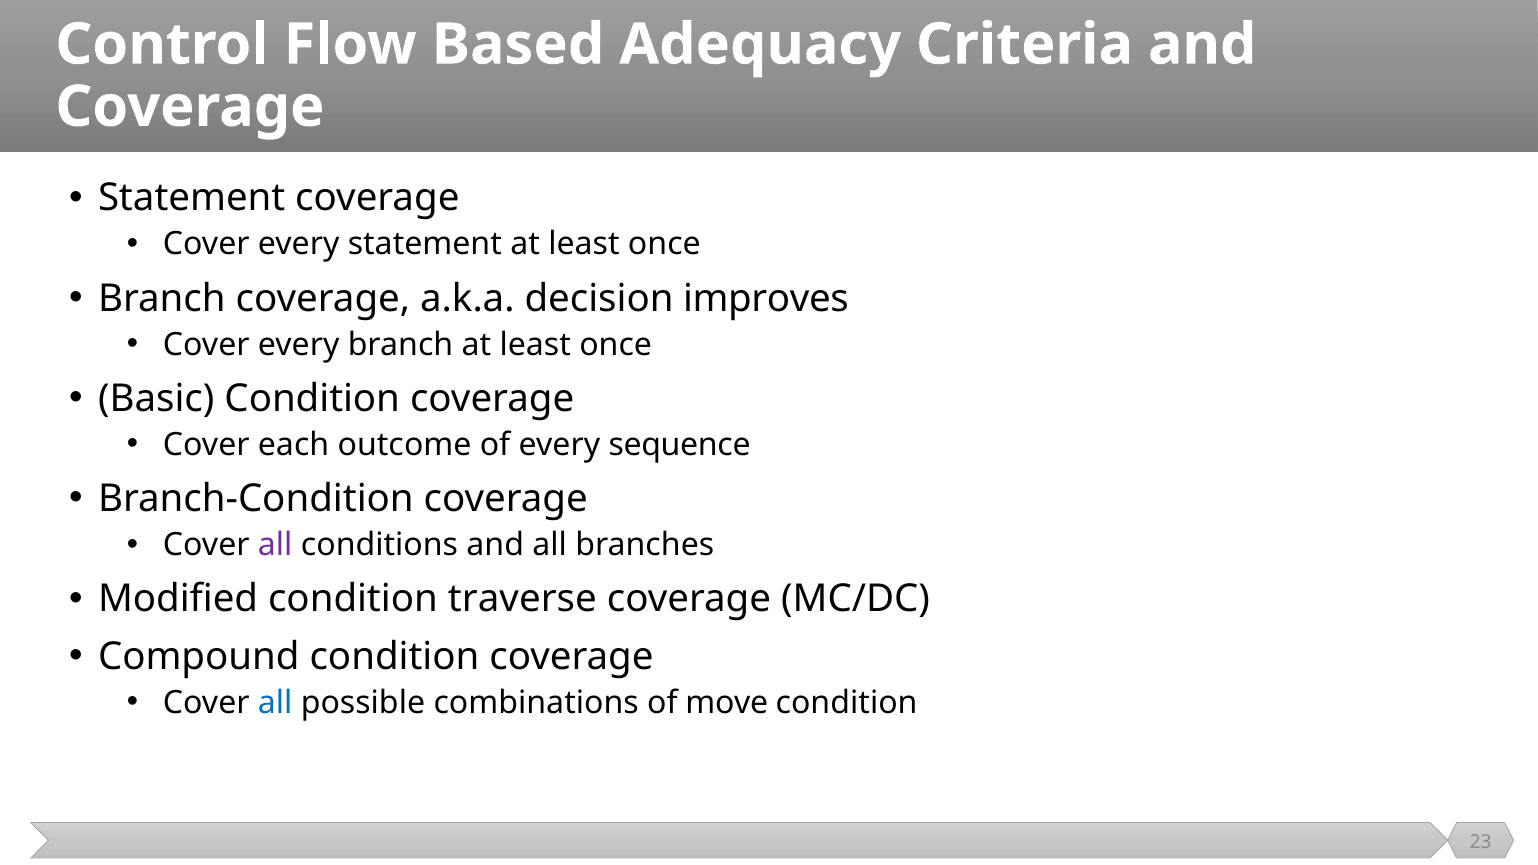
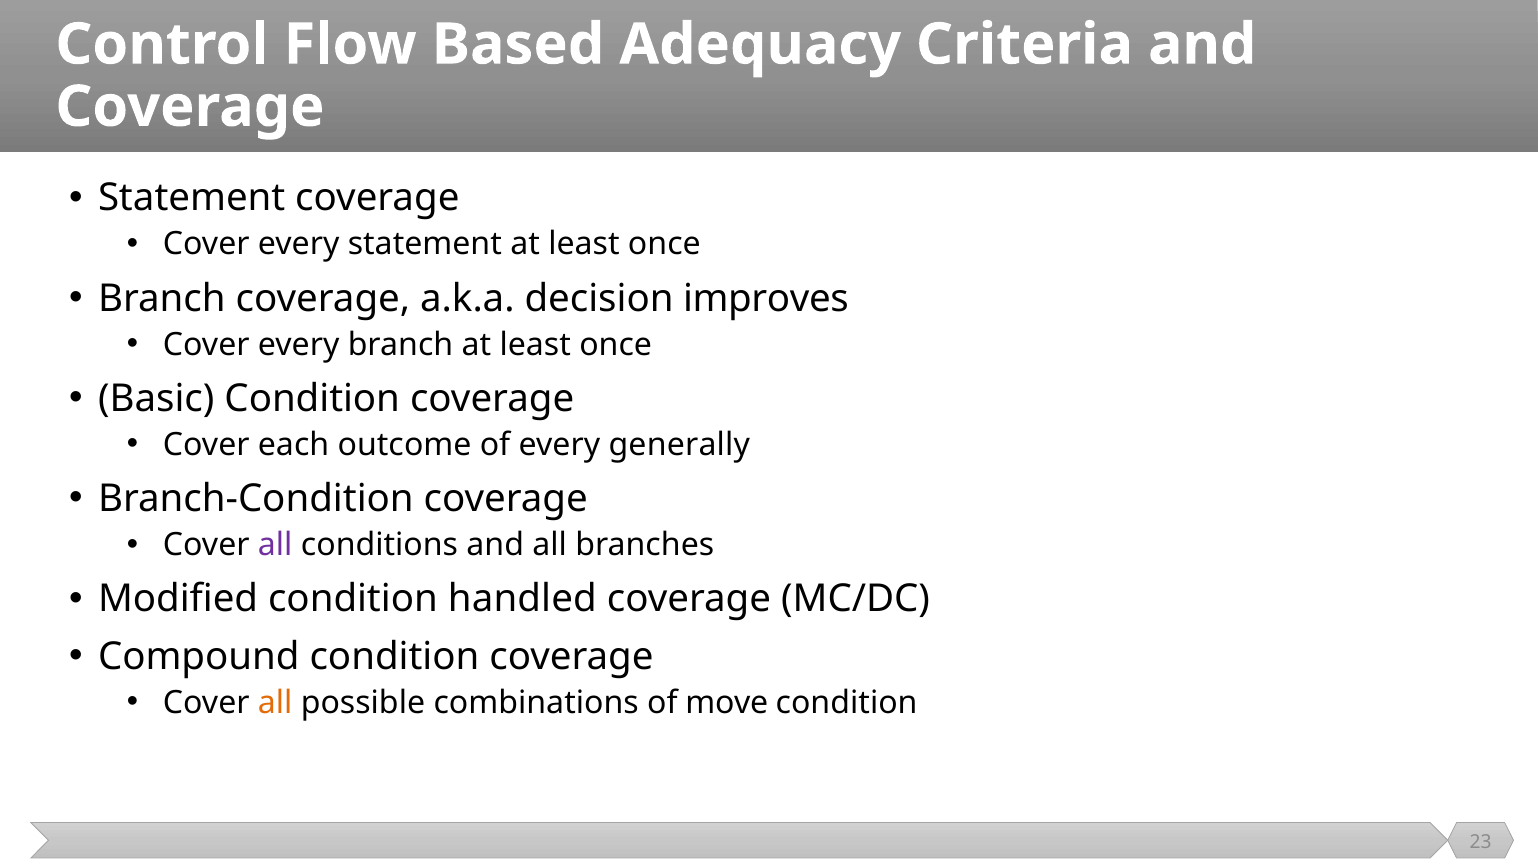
sequence: sequence -> generally
traverse: traverse -> handled
all at (275, 703) colour: blue -> orange
